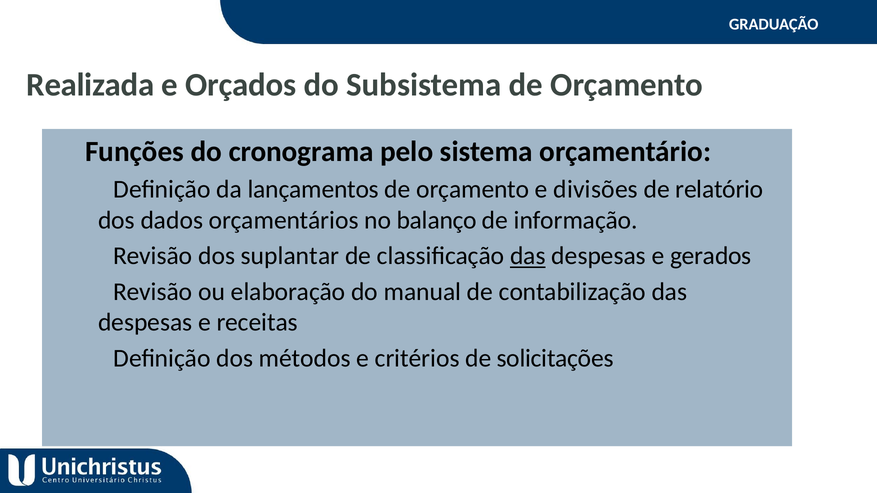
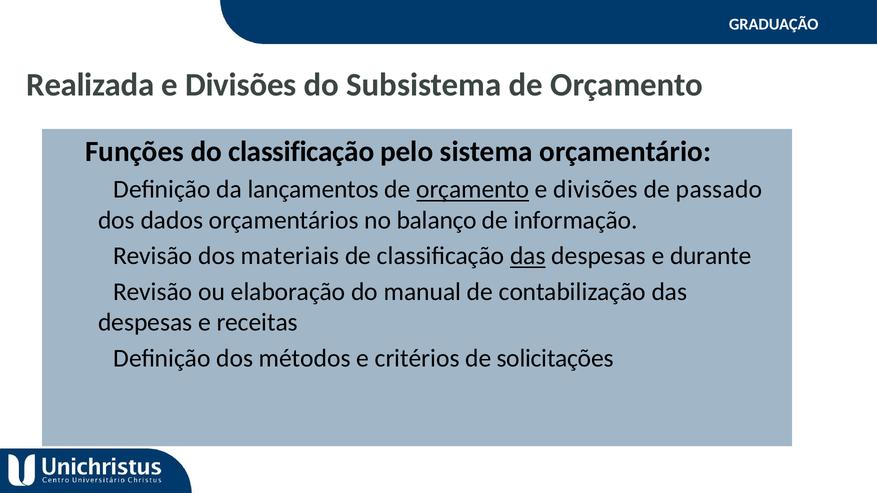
Orçados at (241, 85): Orçados -> Divisões
do cronograma: cronograma -> classificação
orçamento at (473, 190) underline: none -> present
relatório: relatório -> passado
suplantar: suplantar -> materiais
gerados: gerados -> durante
